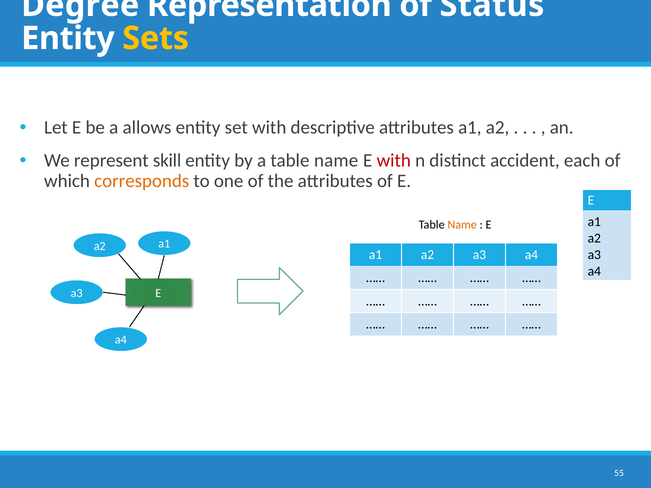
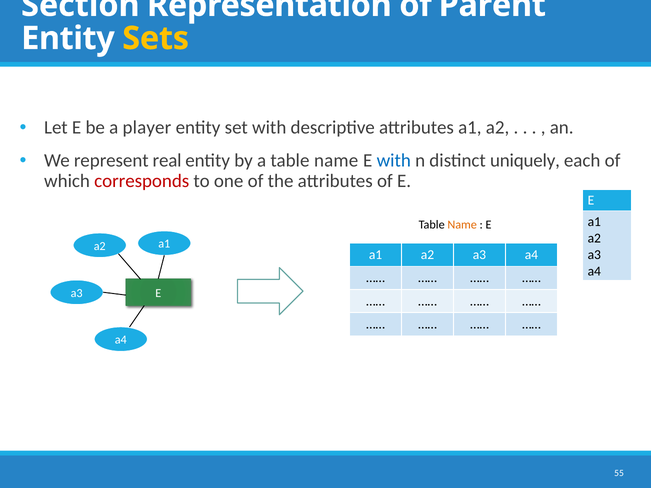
Degree: Degree -> Section
Status: Status -> Parent
allows: allows -> player
skill: skill -> real
with at (394, 161) colour: red -> blue
accident: accident -> uniquely
corresponds colour: orange -> red
